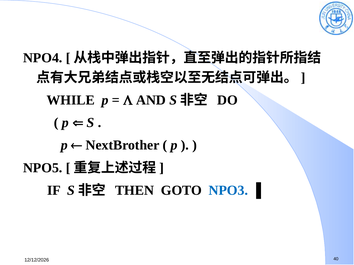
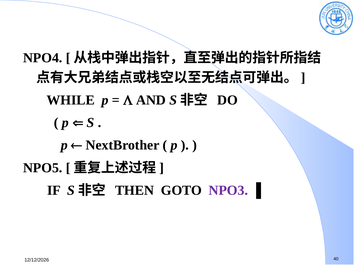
NPO3 colour: blue -> purple
